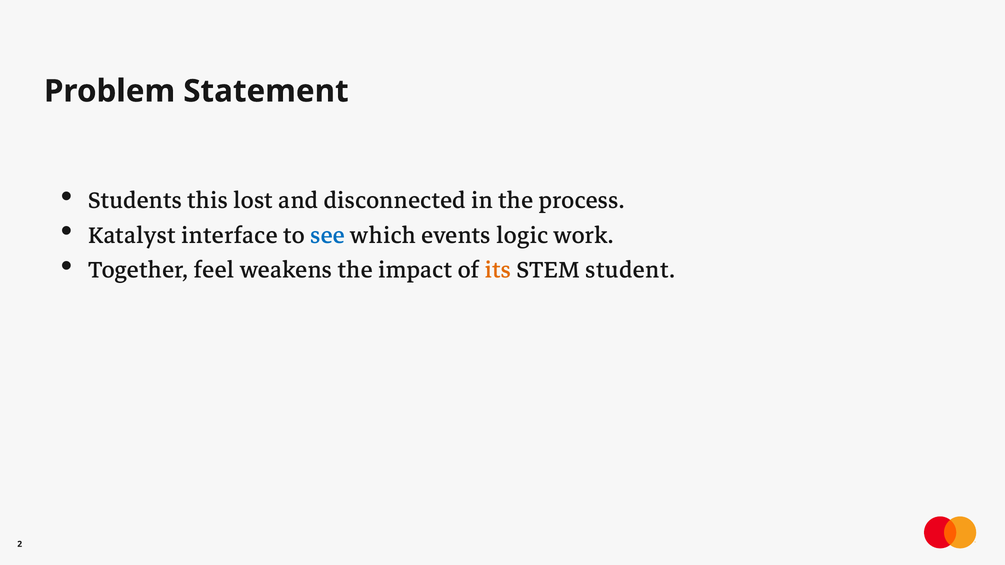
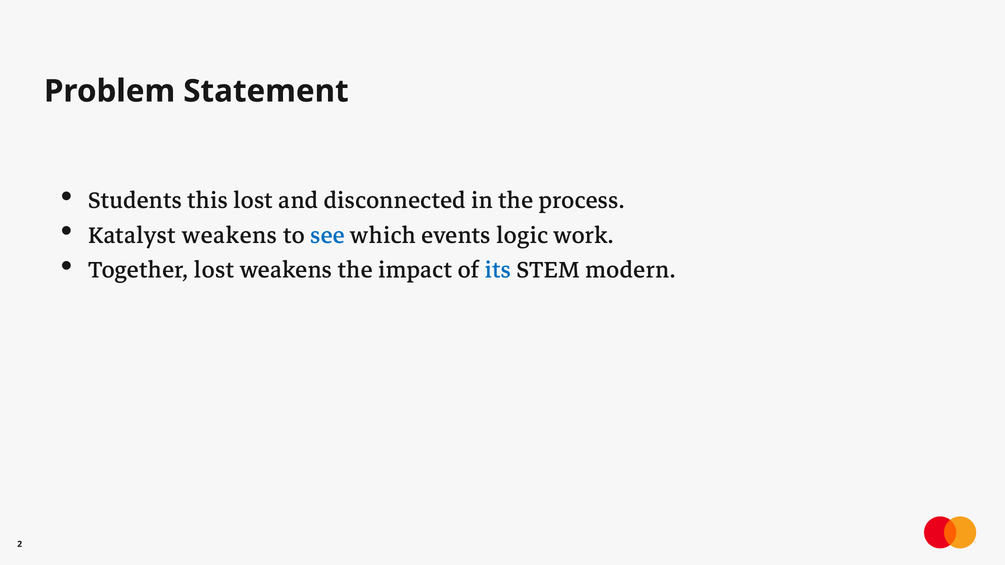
Katalyst interface: interface -> weakens
Together feel: feel -> lost
its colour: orange -> blue
student: student -> modern
